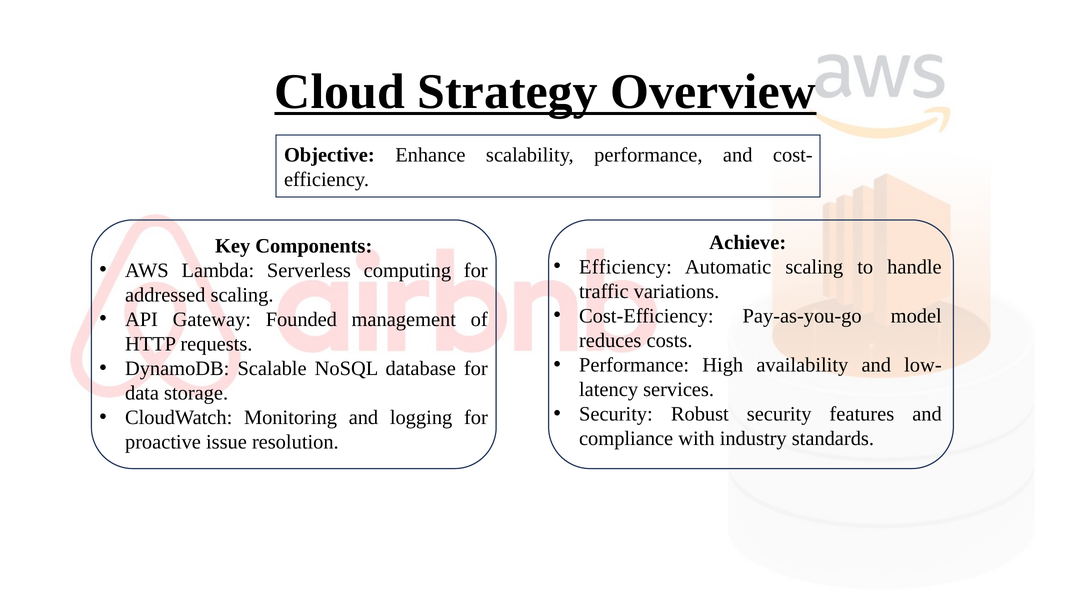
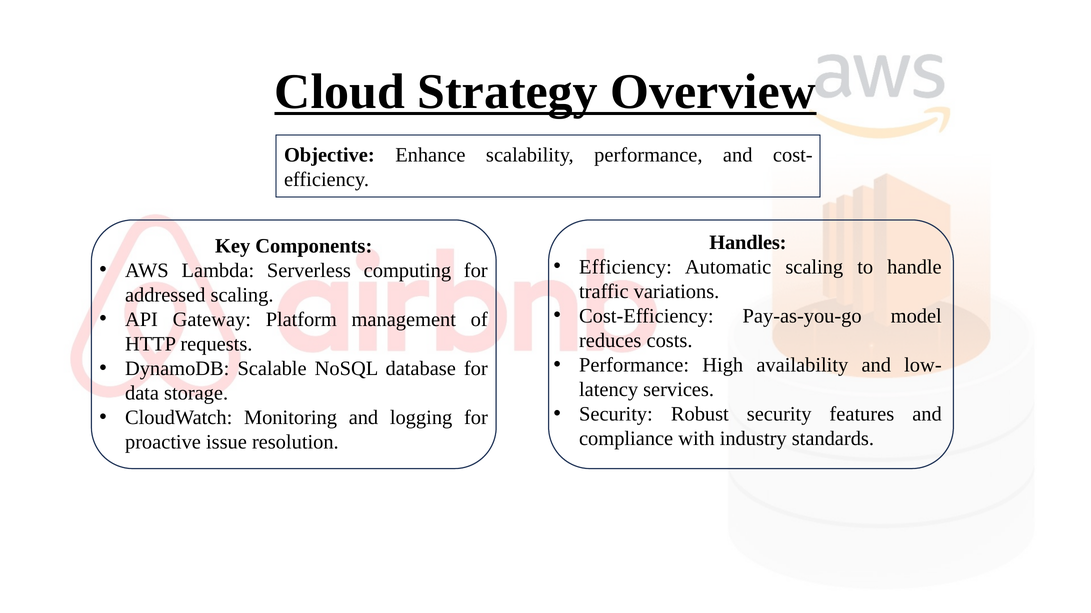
Achieve: Achieve -> Handles
Founded: Founded -> Platform
